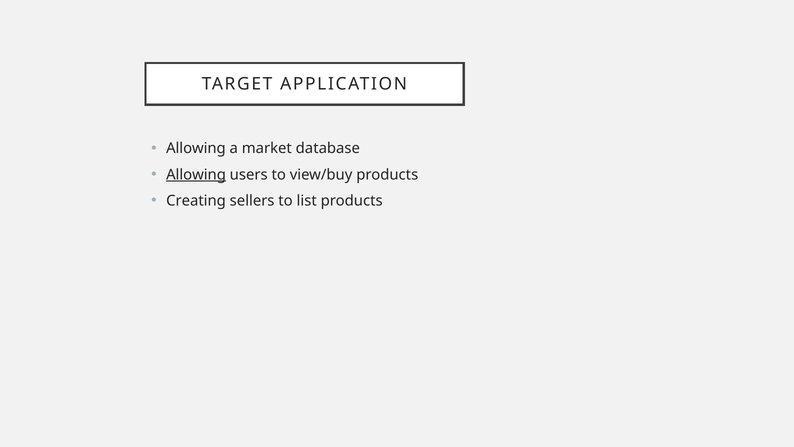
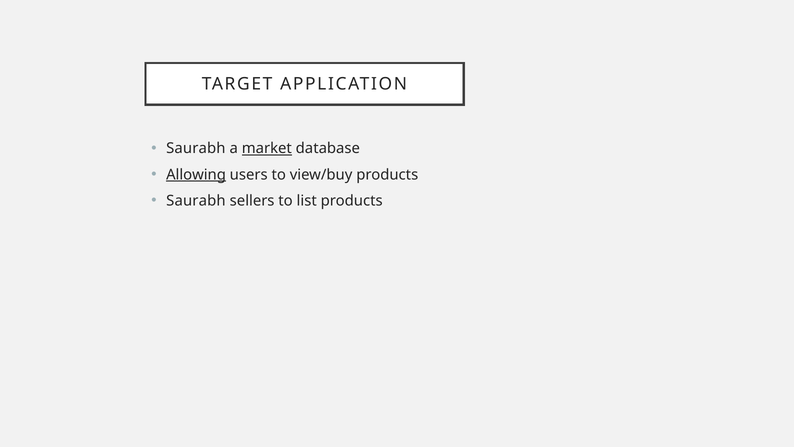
Allowing at (196, 148): Allowing -> Saurabh
market underline: none -> present
Creating at (196, 201): Creating -> Saurabh
